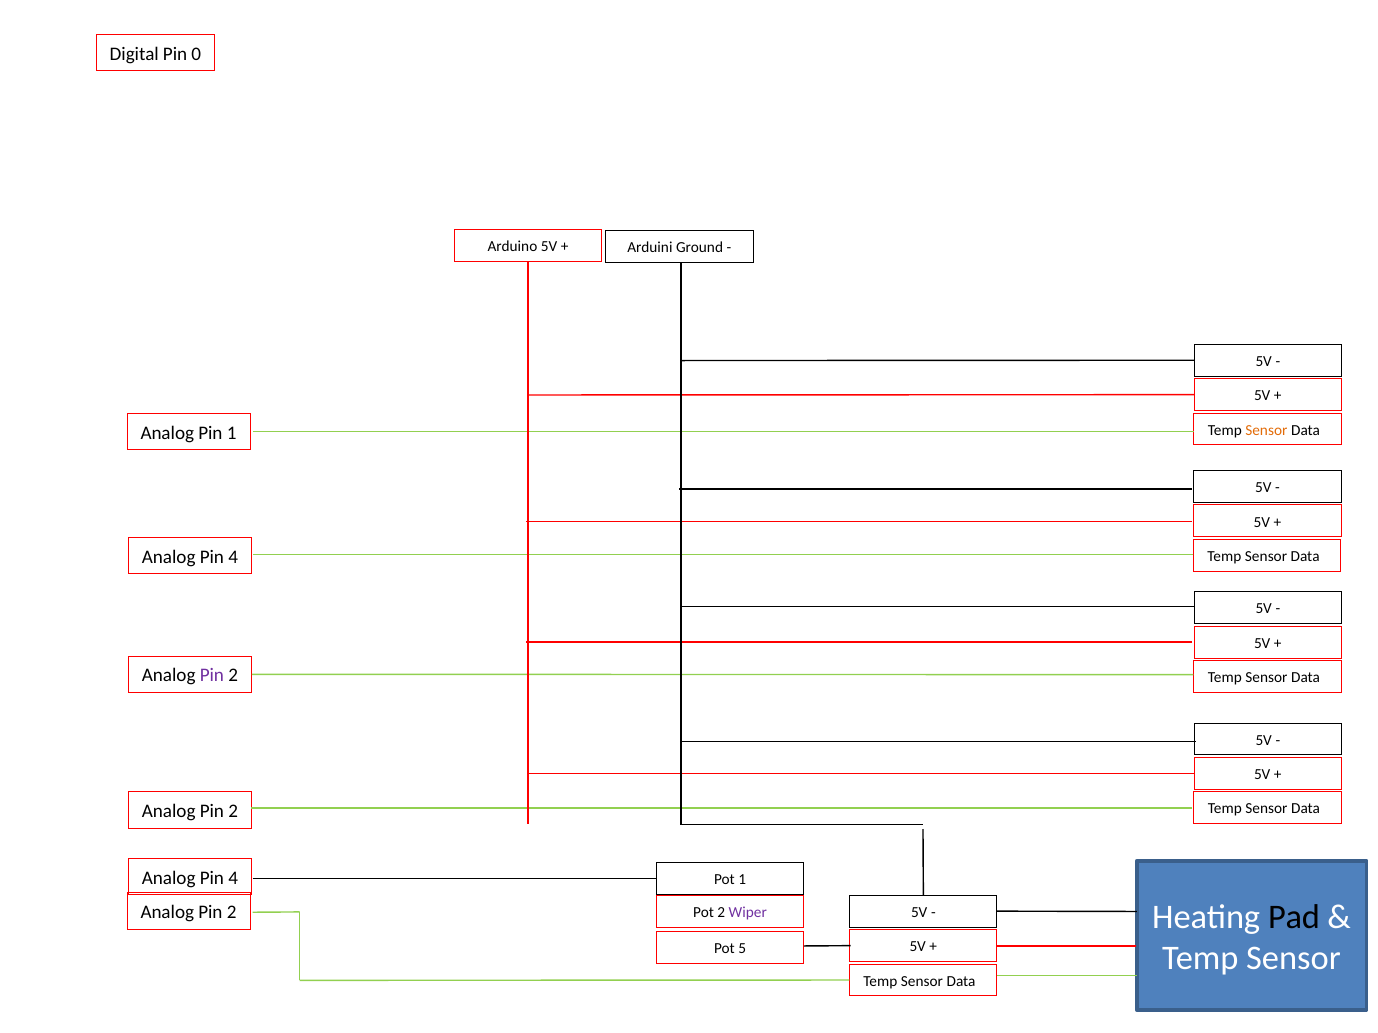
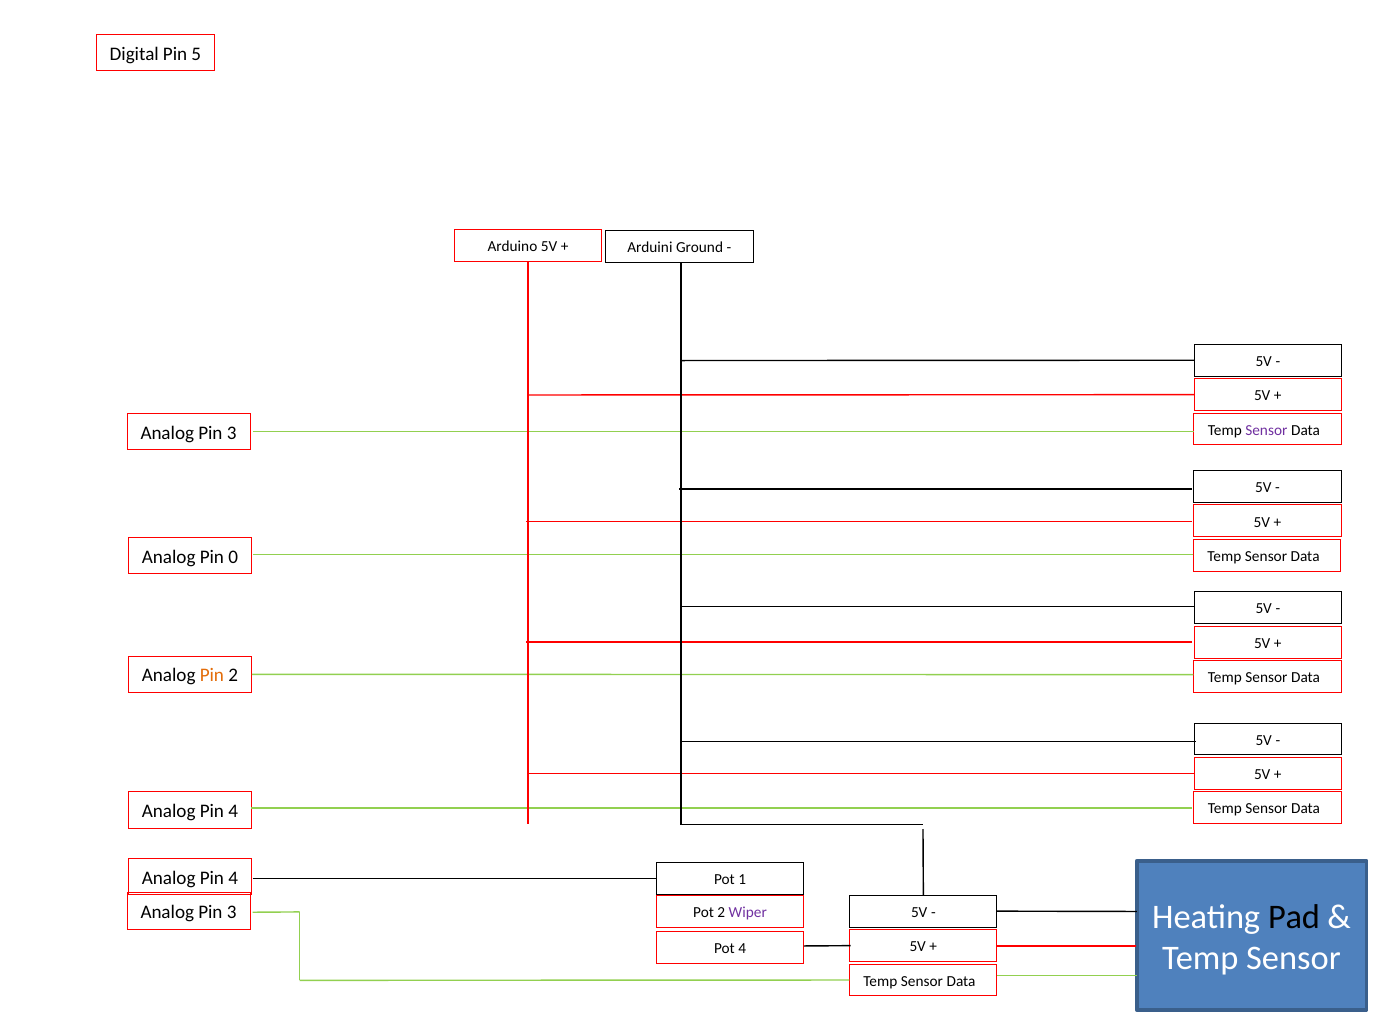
0: 0 -> 5
Sensor at (1266, 430) colour: orange -> purple
1 at (232, 433): 1 -> 3
4 at (233, 557): 4 -> 0
Pin at (212, 676) colour: purple -> orange
2 at (233, 812): 2 -> 4
2 at (232, 913): 2 -> 3
Pot 5: 5 -> 4
